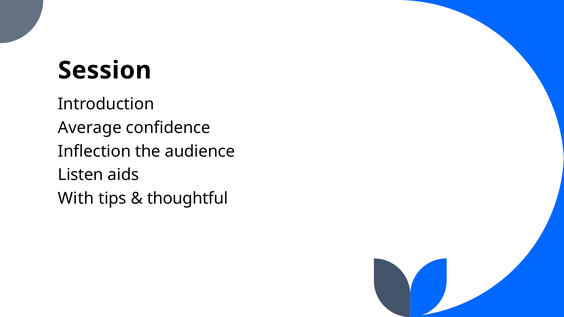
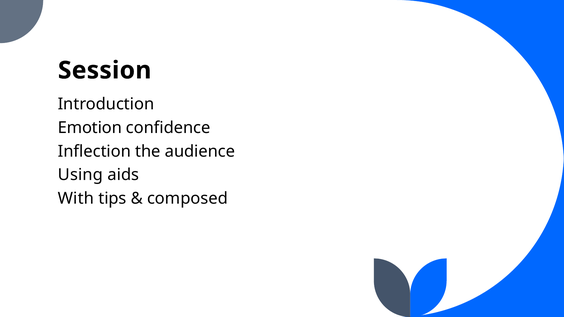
Average: Average -> Emotion
Listen: Listen -> Using
thoughtful: thoughtful -> composed
